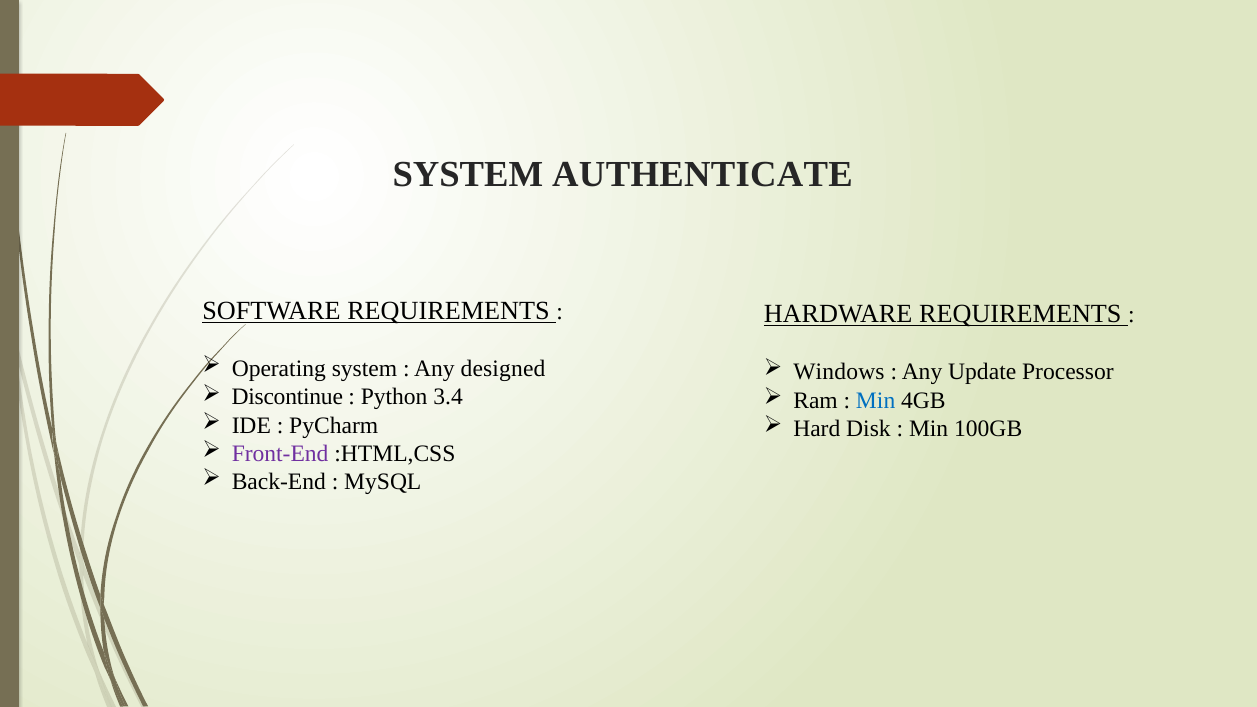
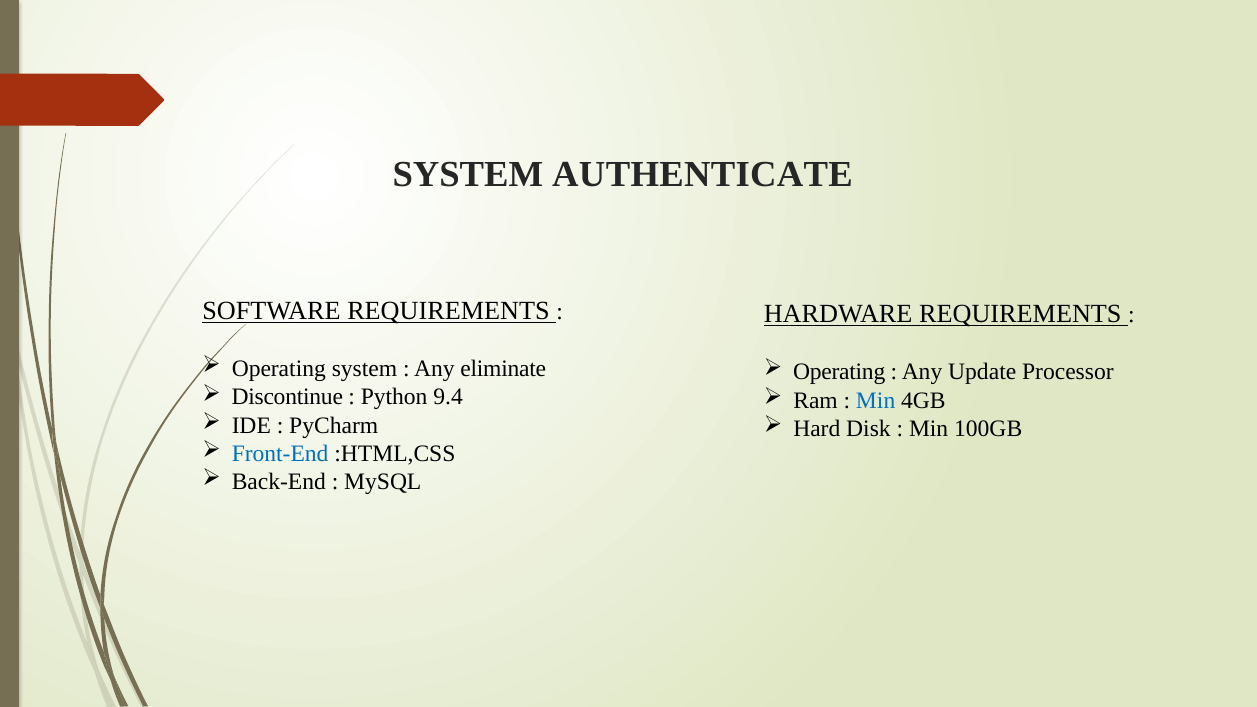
designed: designed -> eliminate
Windows at (839, 372): Windows -> Operating
3.4: 3.4 -> 9.4
Front-End colour: purple -> blue
